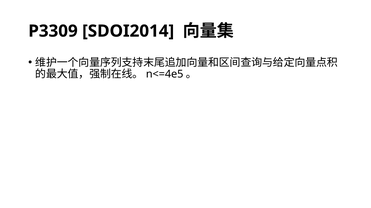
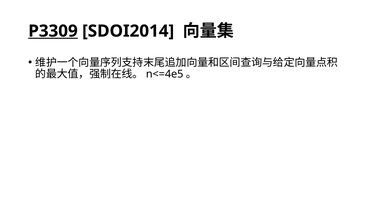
P3309 underline: none -> present
